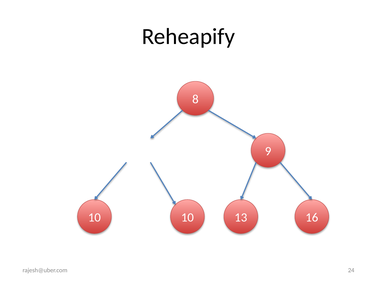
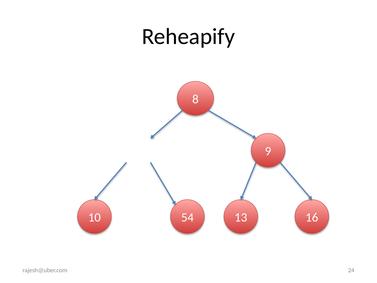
10 10: 10 -> 54
